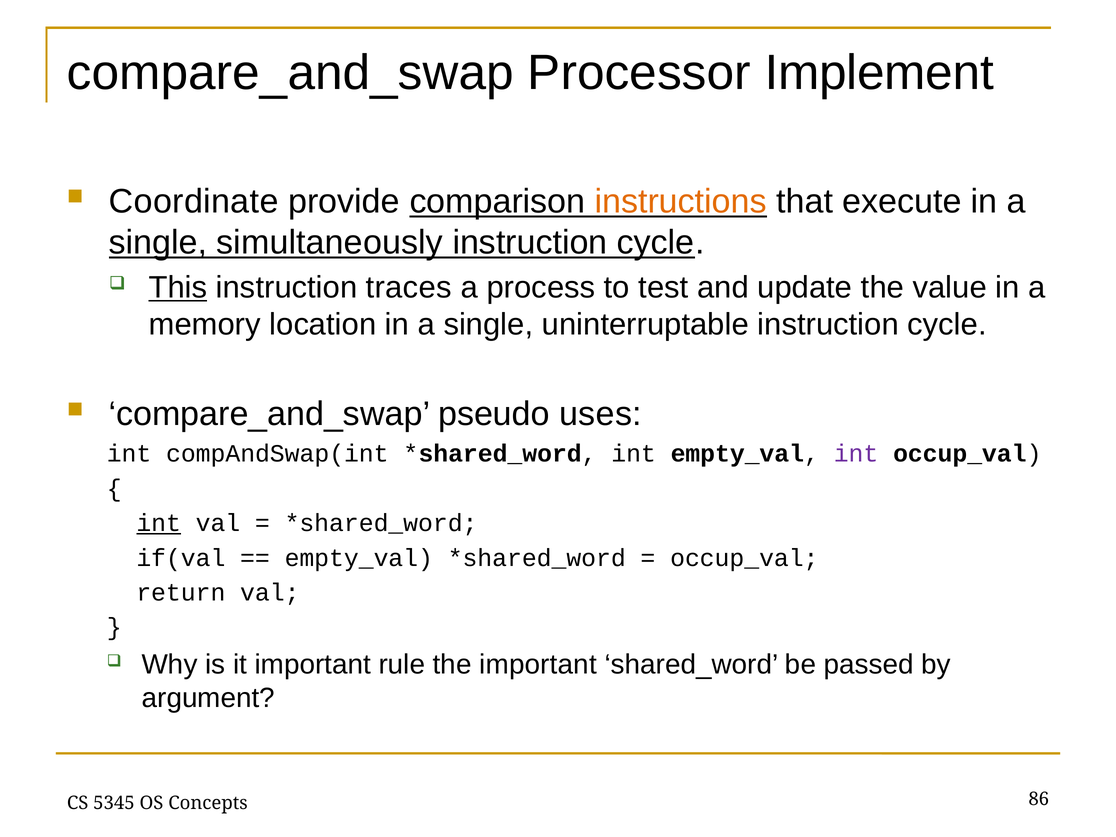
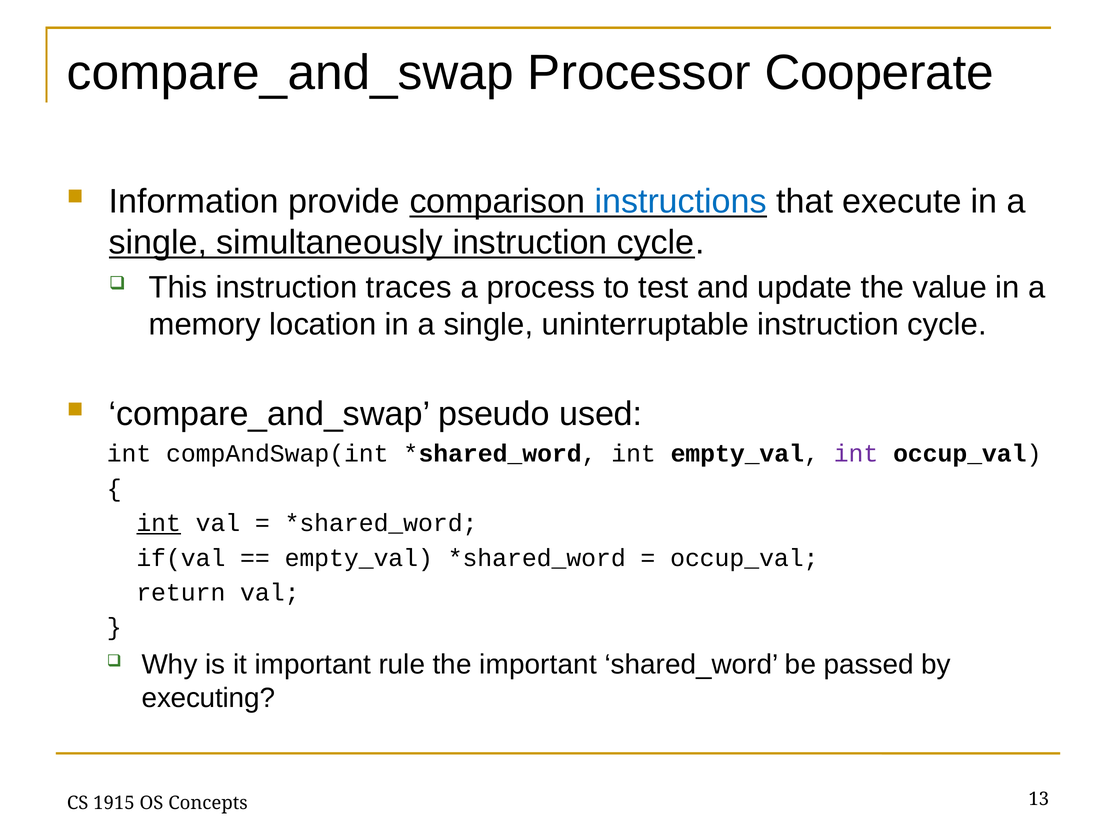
Implement: Implement -> Cooperate
Coordinate: Coordinate -> Information
instructions colour: orange -> blue
This underline: present -> none
uses: uses -> used
argument: argument -> executing
5345: 5345 -> 1915
86: 86 -> 13
